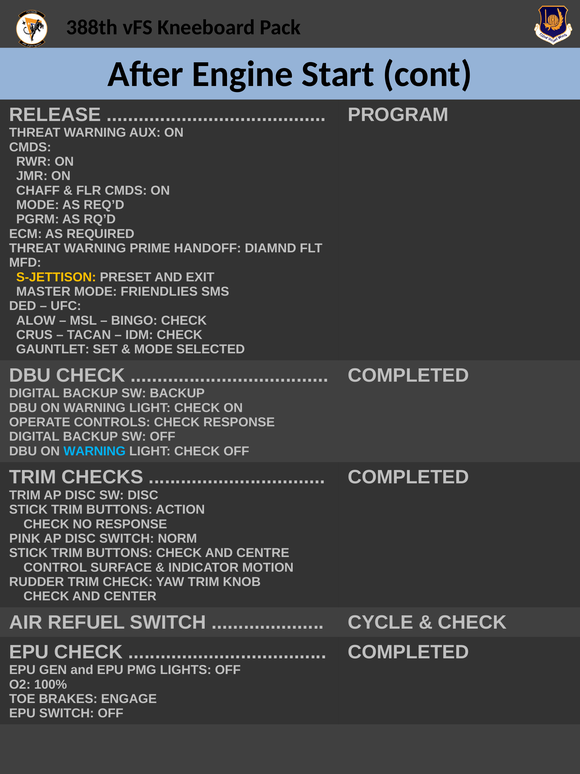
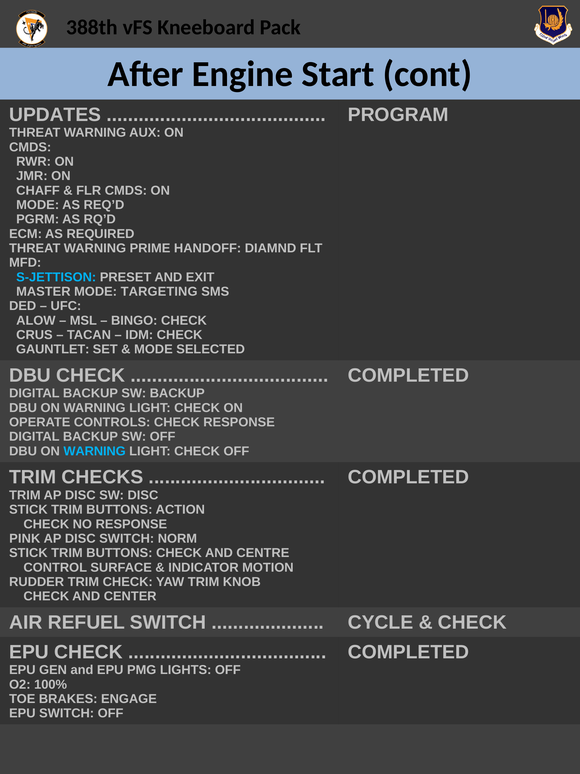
RELEASE: RELEASE -> UPDATES
S-JETTISON colour: yellow -> light blue
FRIENDLIES: FRIENDLIES -> TARGETING
